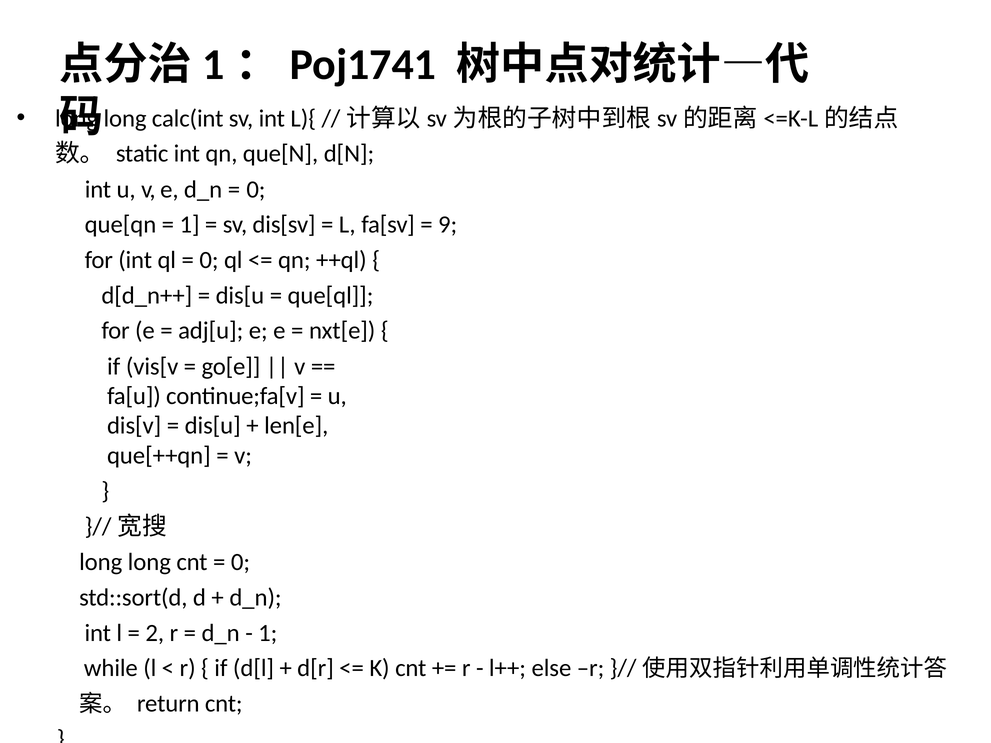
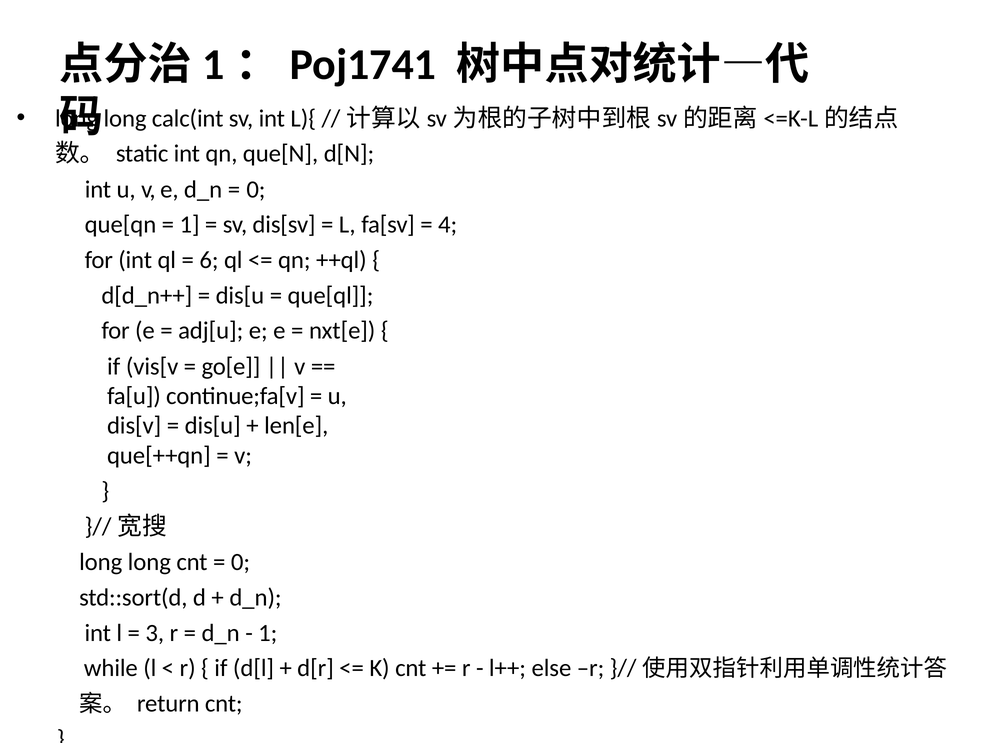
9: 9 -> 4
0 at (209, 260): 0 -> 6
2: 2 -> 3
